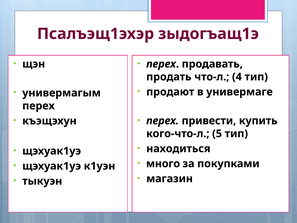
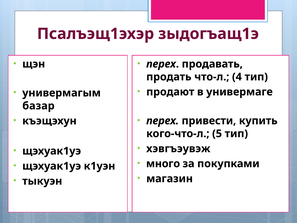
перех at (39, 106): перех -> базар
находиться: находиться -> хэвгъэувэж
